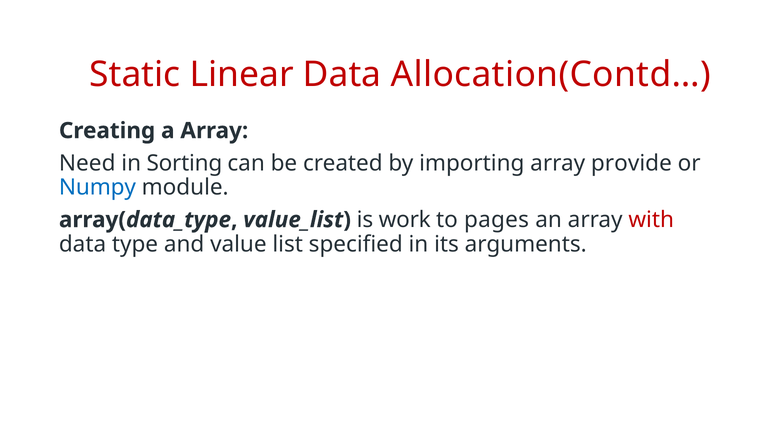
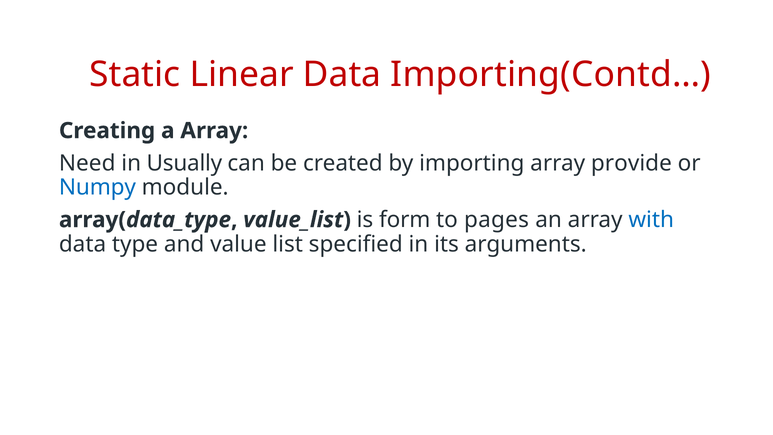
Allocation(Contd…: Allocation(Contd… -> Importing(Contd…
Sorting: Sorting -> Usually
work: work -> form
with colour: red -> blue
